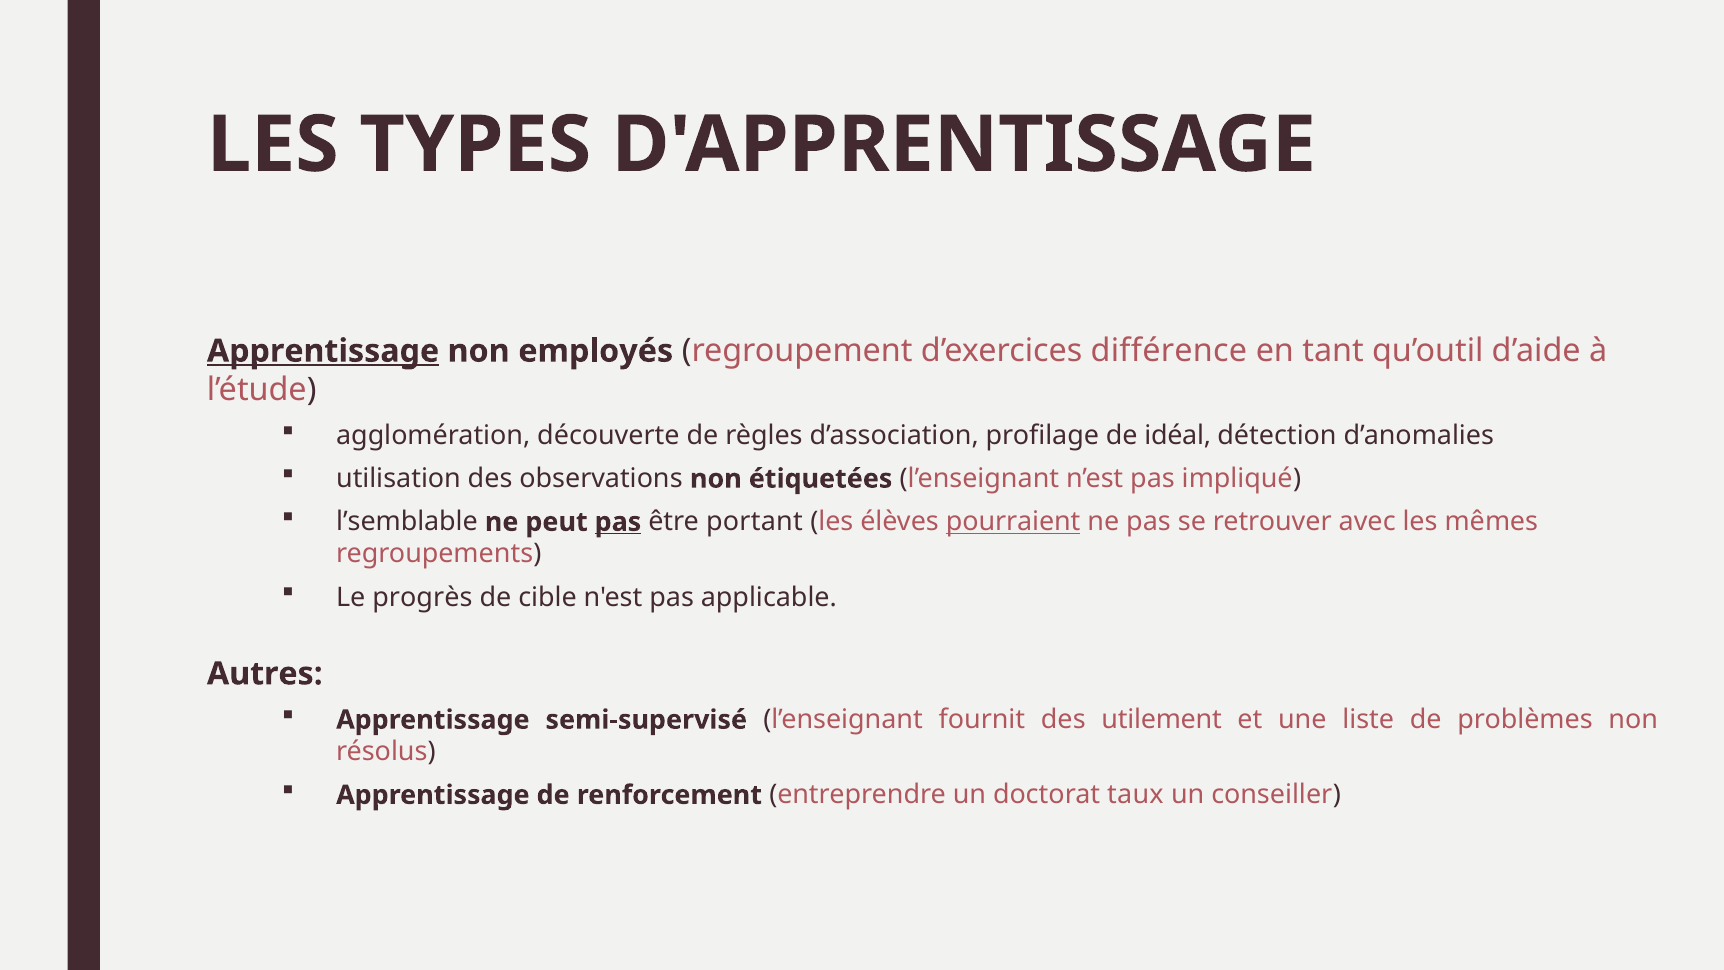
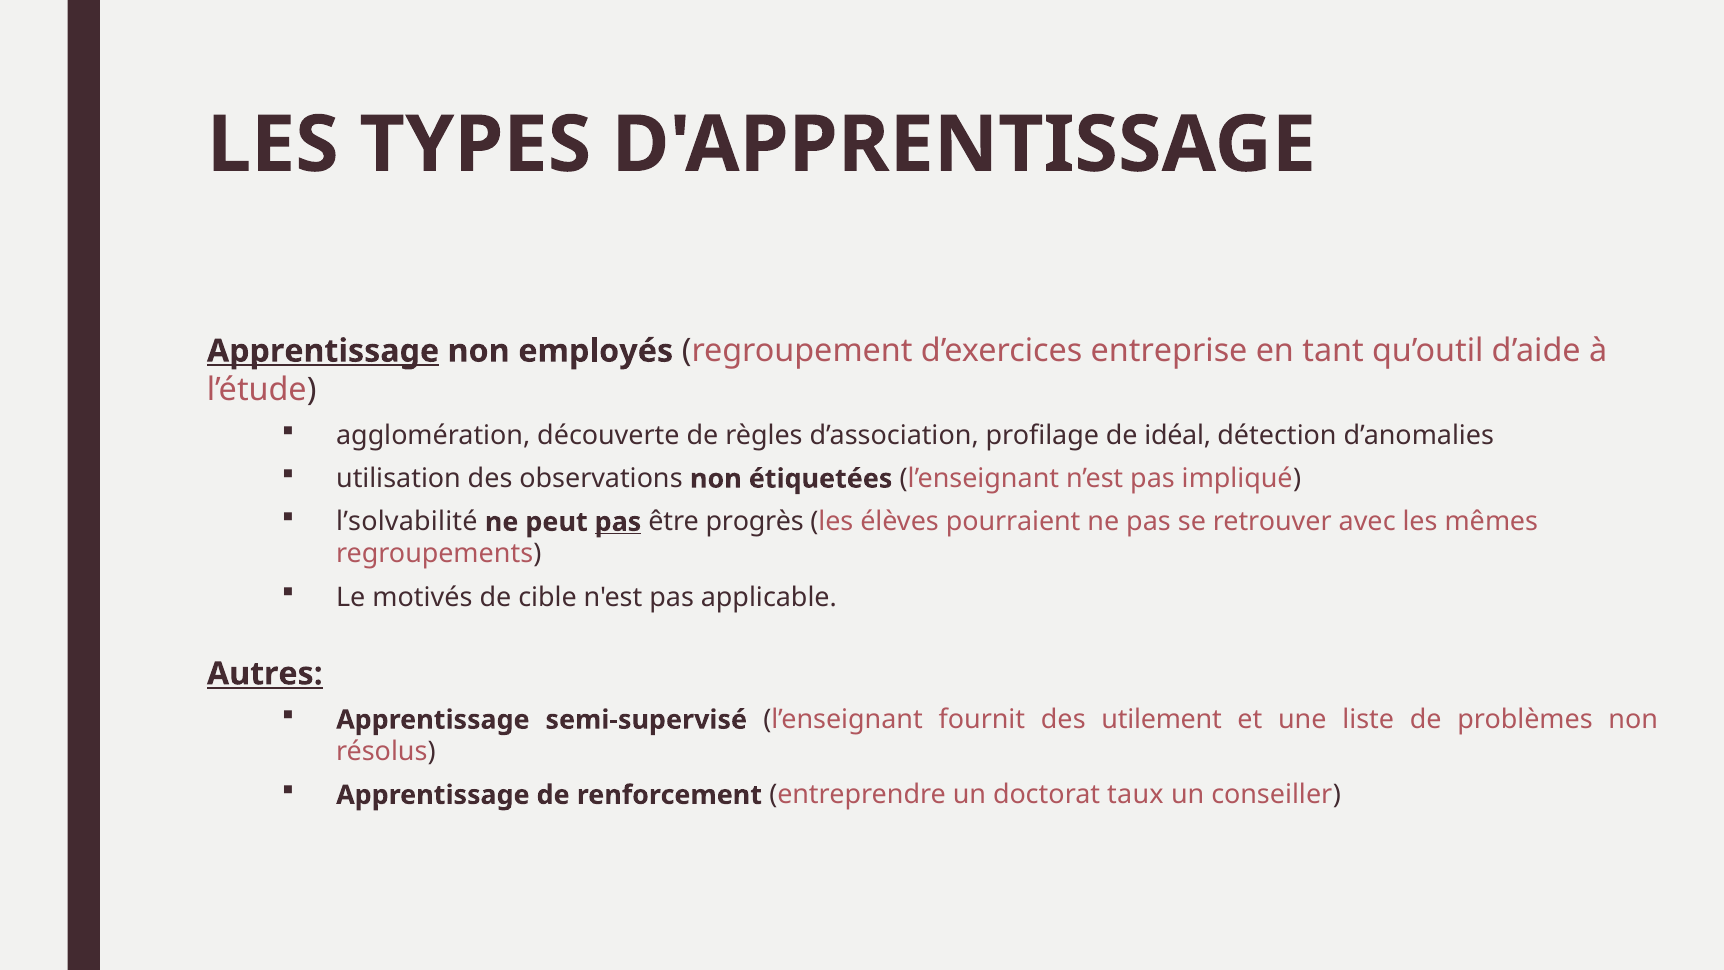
différence: différence -> entreprise
l’semblable: l’semblable -> l’solvabilité
portant: portant -> progrès
pourraient underline: present -> none
progrès: progrès -> motivés
Autres underline: none -> present
